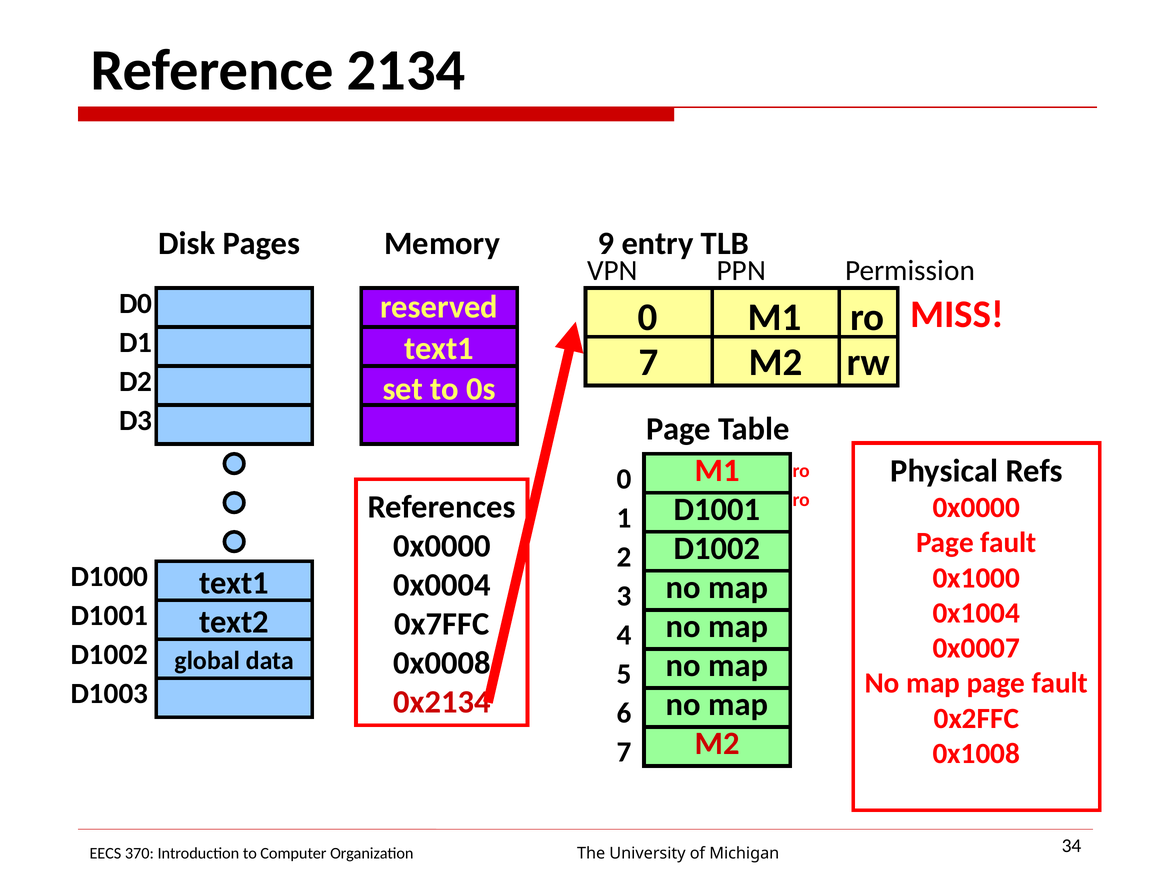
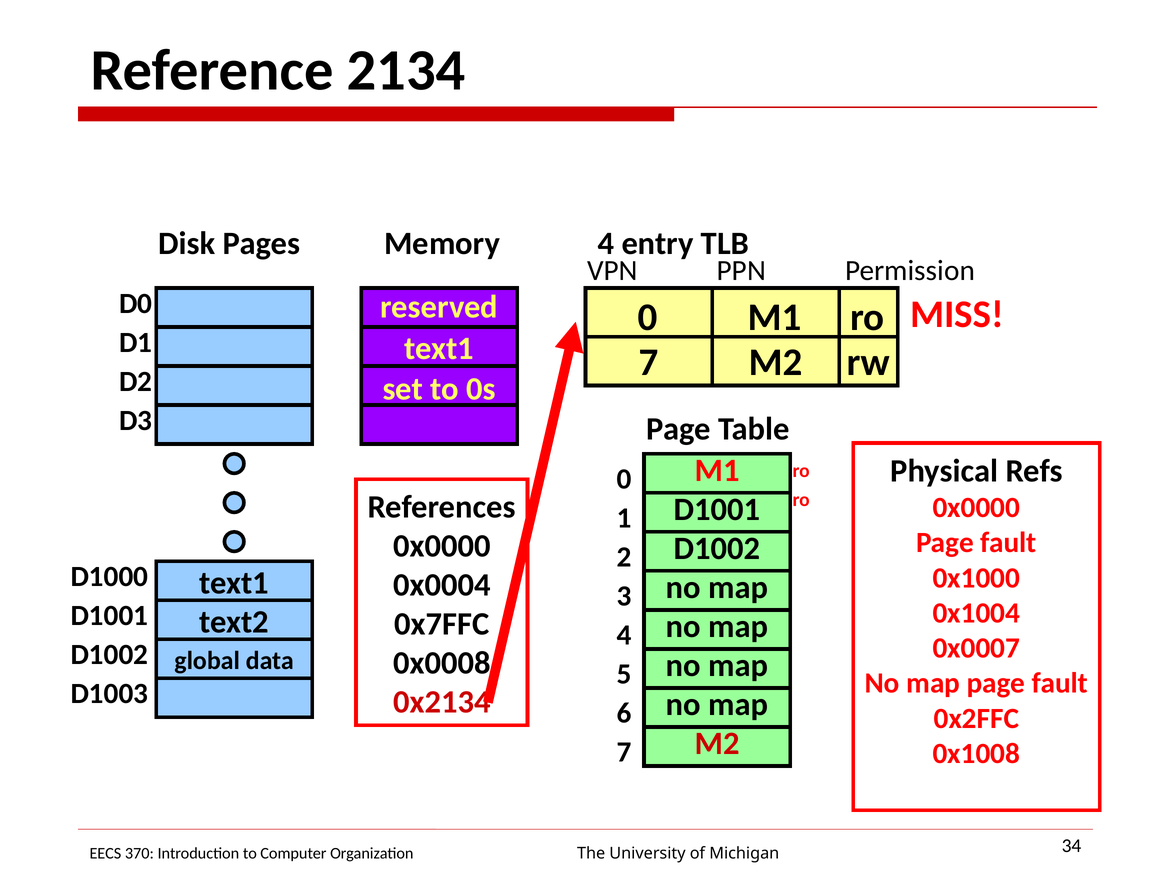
Pages 9: 9 -> 4
